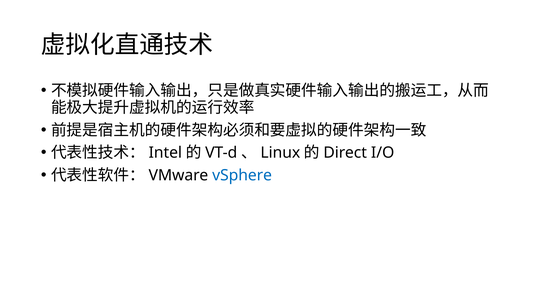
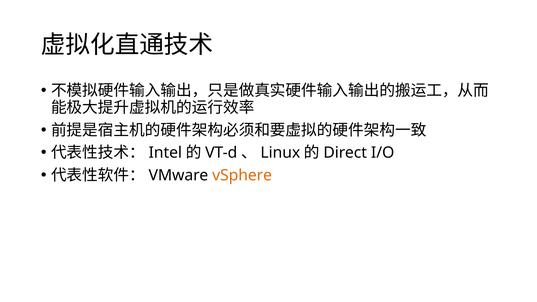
vSphere colour: blue -> orange
